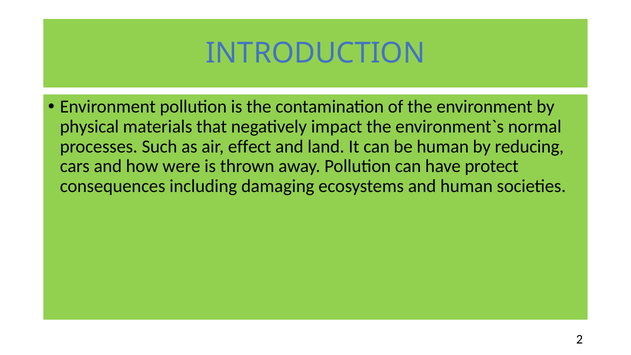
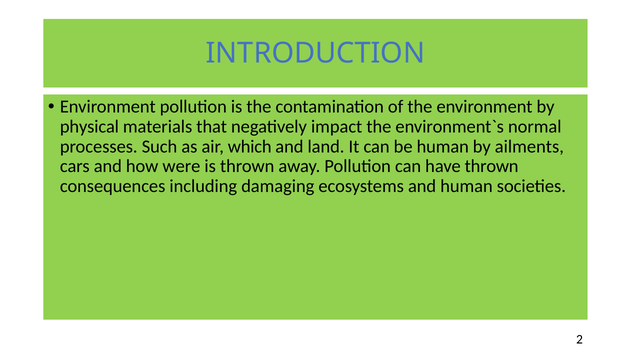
effect: effect -> which
reducing: reducing -> ailments
have protect: protect -> thrown
